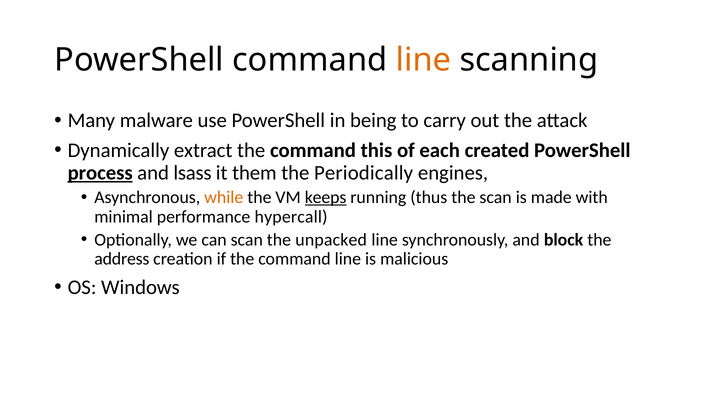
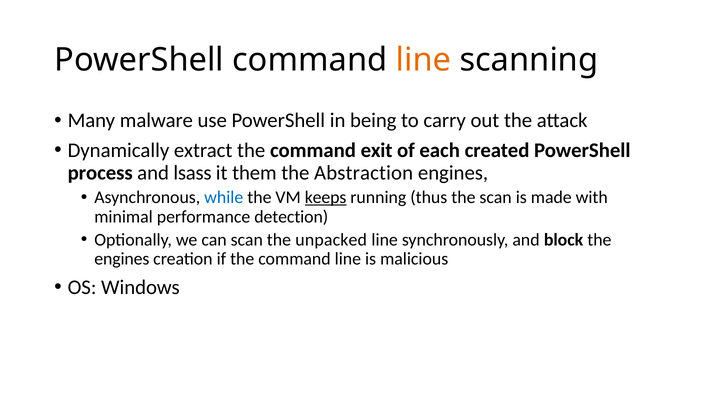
this: this -> exit
process underline: present -> none
Periodically: Periodically -> Abstraction
while colour: orange -> blue
hypercall: hypercall -> detection
address at (122, 259): address -> engines
